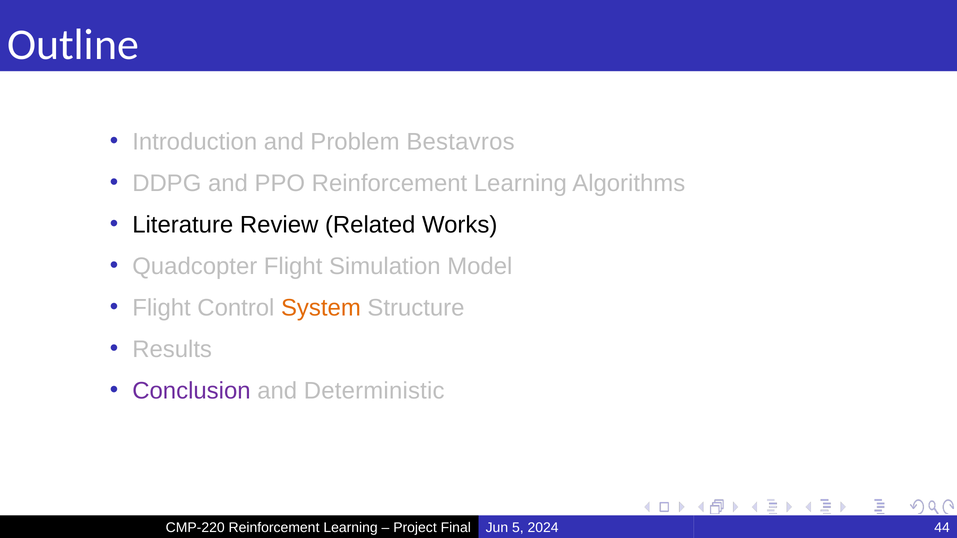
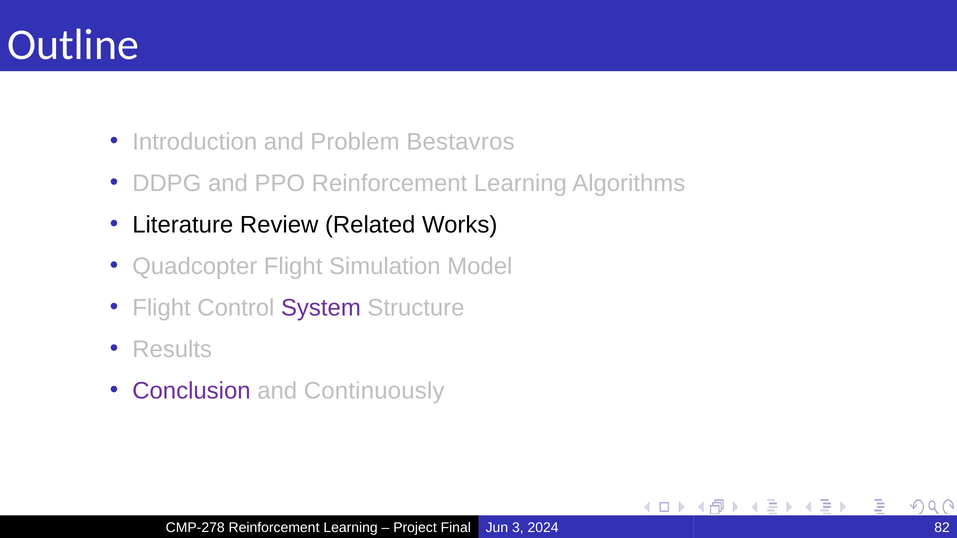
System colour: orange -> purple
Deterministic: Deterministic -> Continuously
CMP-220: CMP-220 -> CMP-278
5: 5 -> 3
44: 44 -> 82
